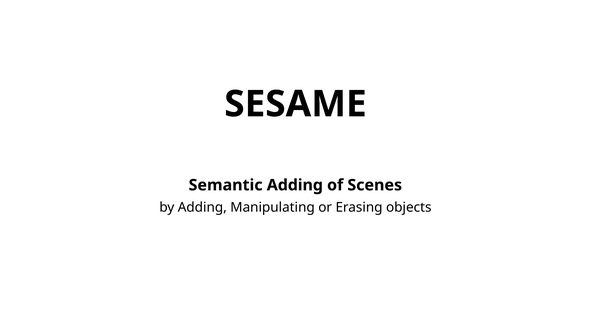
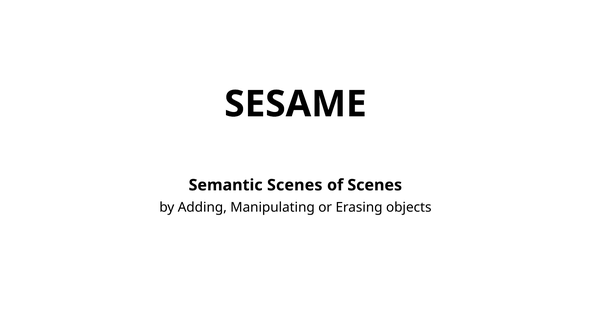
Semantic Adding: Adding -> Scenes
